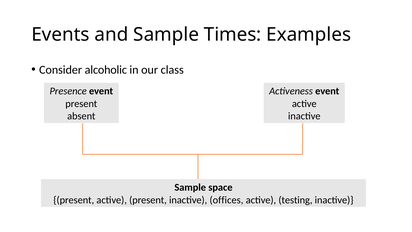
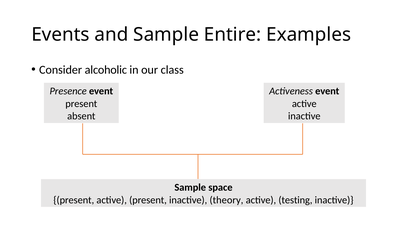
Times: Times -> Entire
offices: offices -> theory
